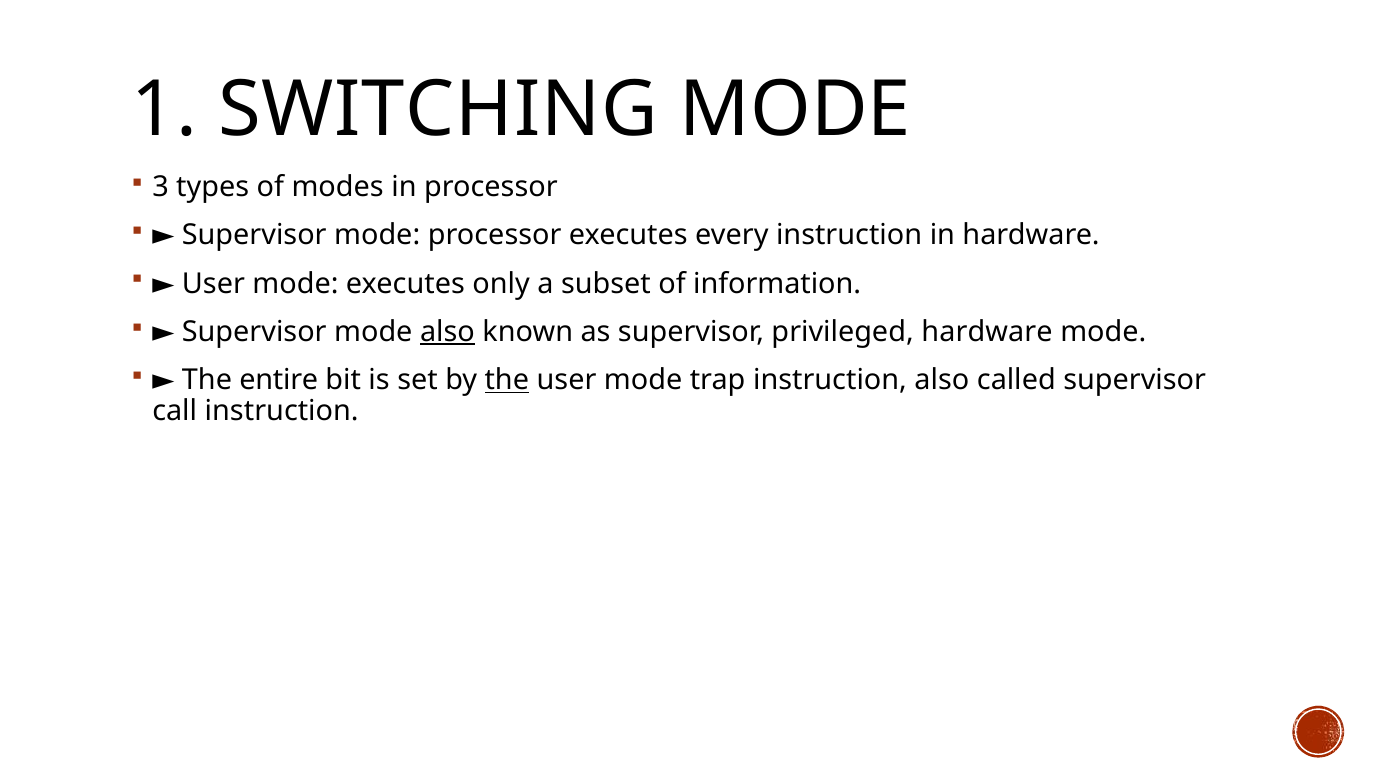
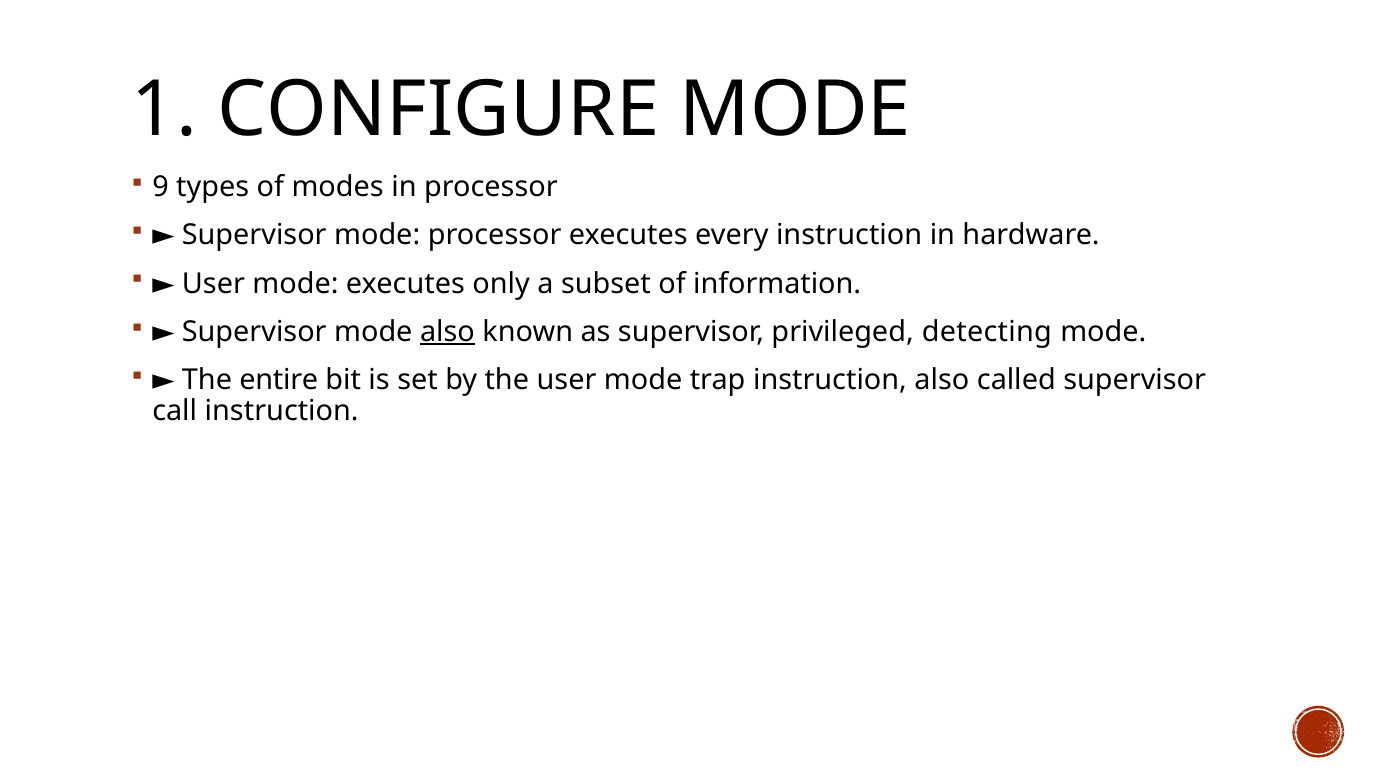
SWITCHING: SWITCHING -> CONFIGURE
3: 3 -> 9
privileged hardware: hardware -> detecting
the at (507, 380) underline: present -> none
